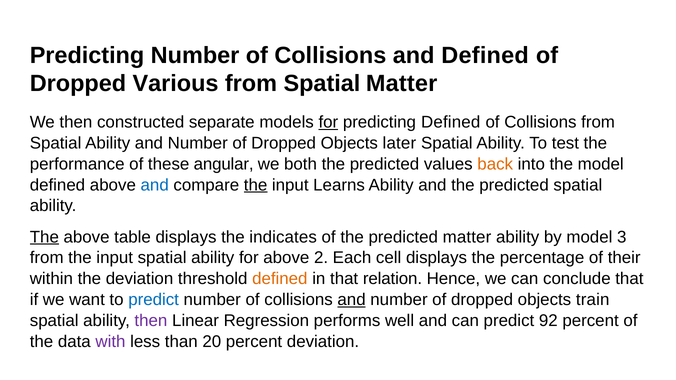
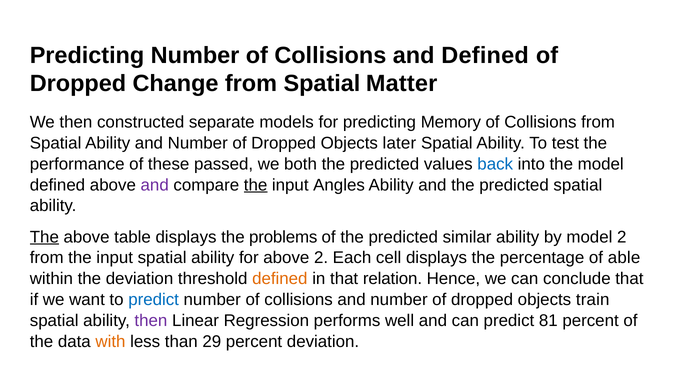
Various: Various -> Change
for at (328, 122) underline: present -> none
predicting Defined: Defined -> Memory
angular: angular -> passed
back colour: orange -> blue
and at (155, 185) colour: blue -> purple
Learns: Learns -> Angles
indicates: indicates -> problems
predicted matter: matter -> similar
model 3: 3 -> 2
their: their -> able
and at (352, 300) underline: present -> none
92: 92 -> 81
with colour: purple -> orange
20: 20 -> 29
